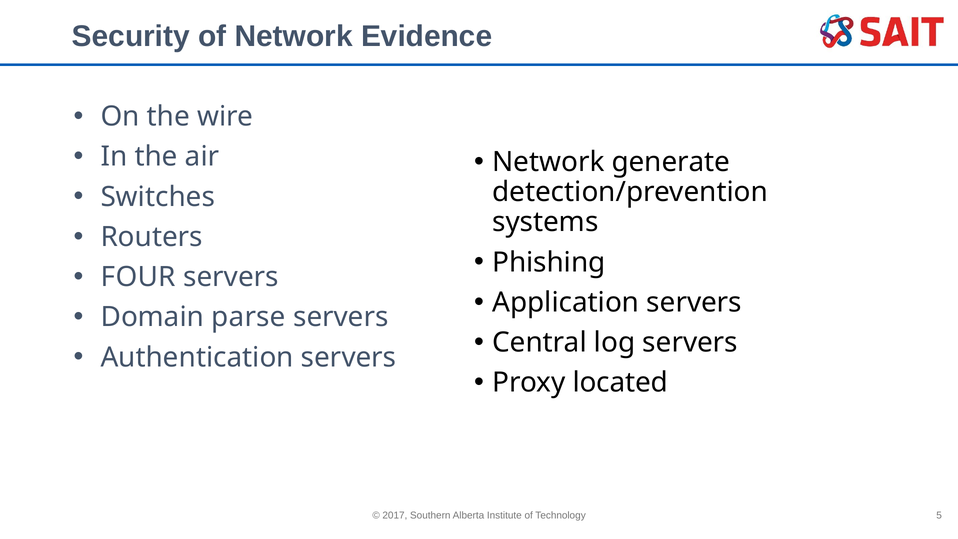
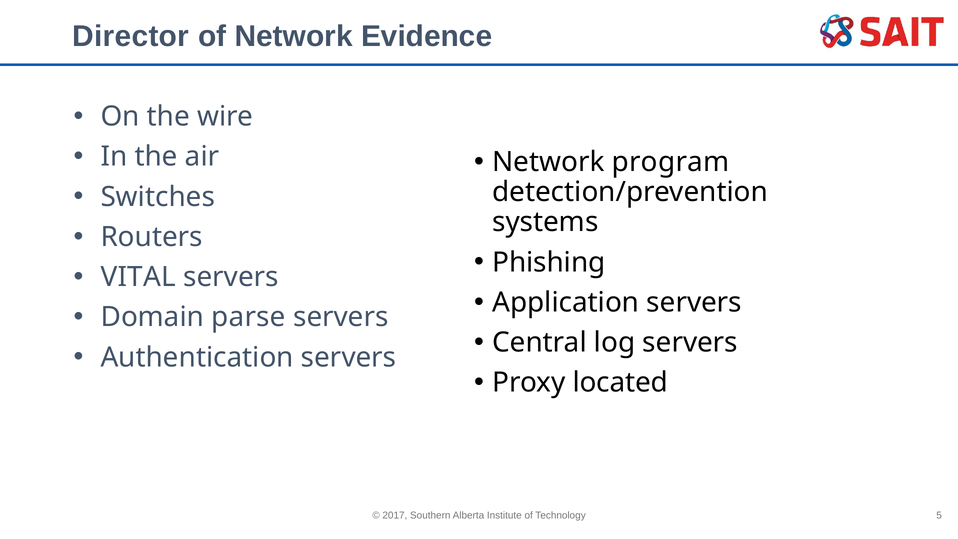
Security: Security -> Director
generate: generate -> program
FOUR: FOUR -> VITAL
